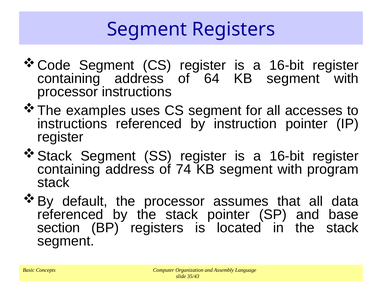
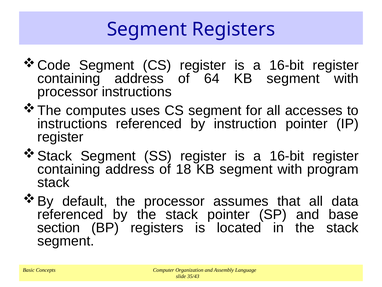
examples: examples -> computes
74: 74 -> 18
